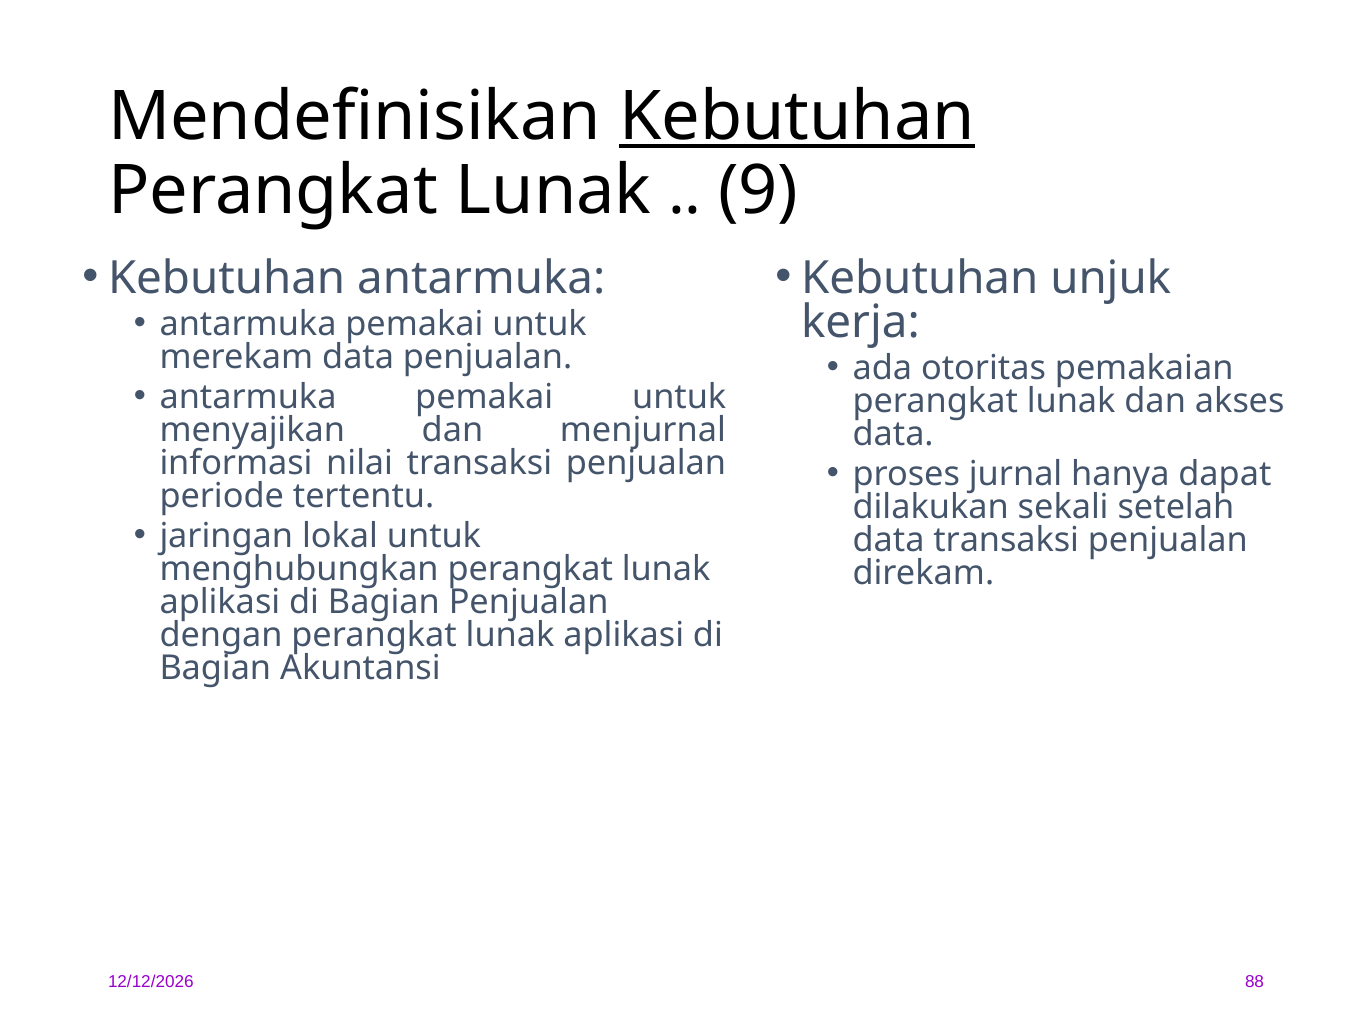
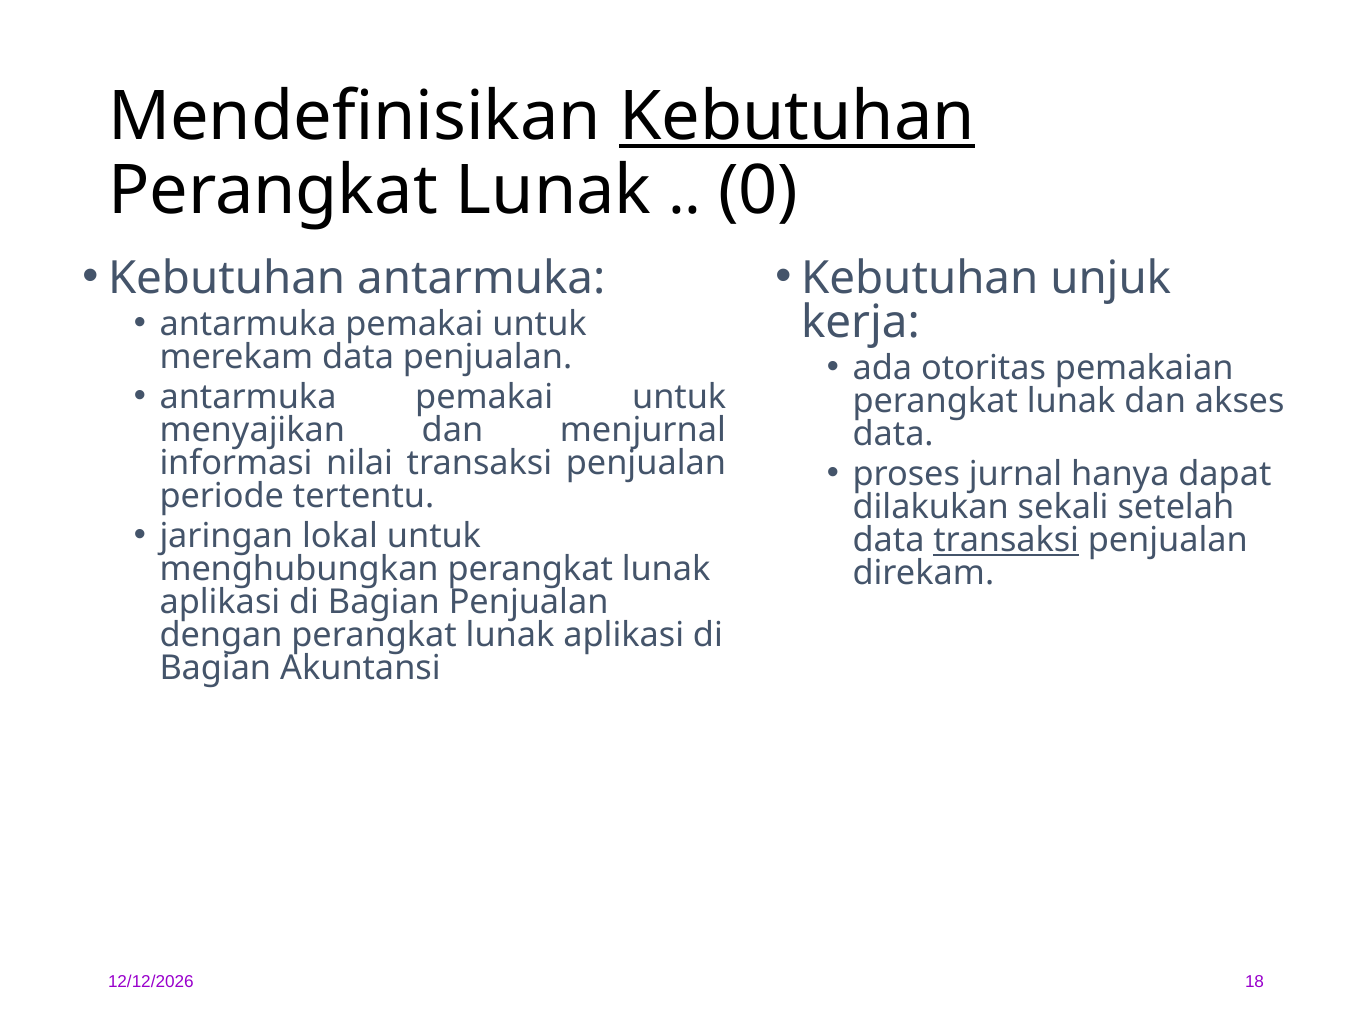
9: 9 -> 0
transaksi at (1006, 540) underline: none -> present
88: 88 -> 18
